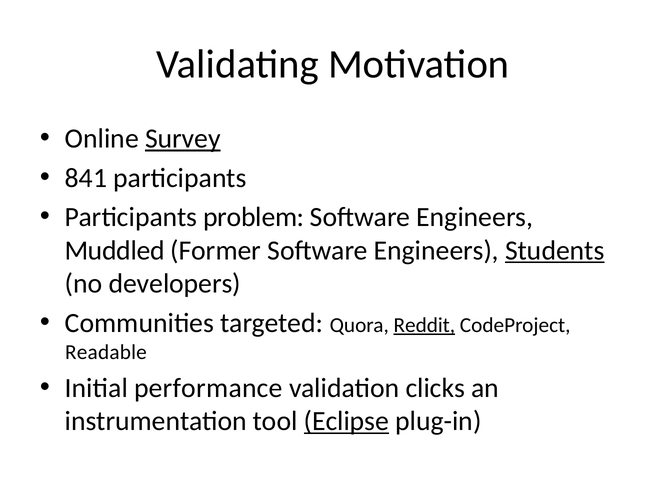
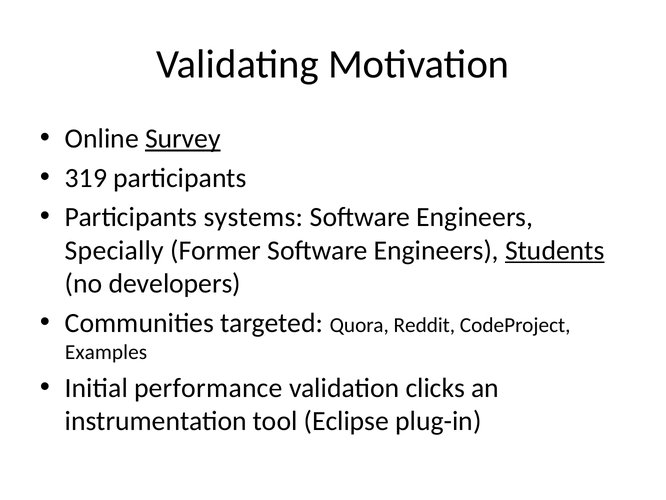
841: 841 -> 319
problem: problem -> systems
Muddled: Muddled -> Specially
Reddit underline: present -> none
Readable: Readable -> Examples
Eclipse underline: present -> none
